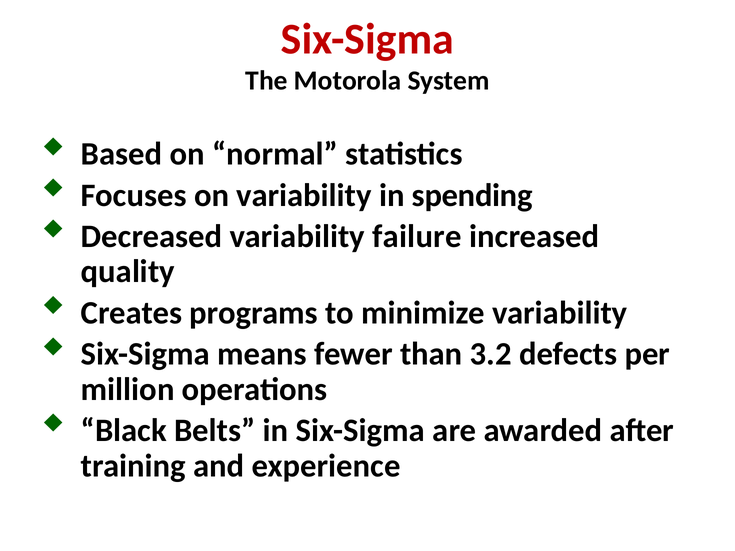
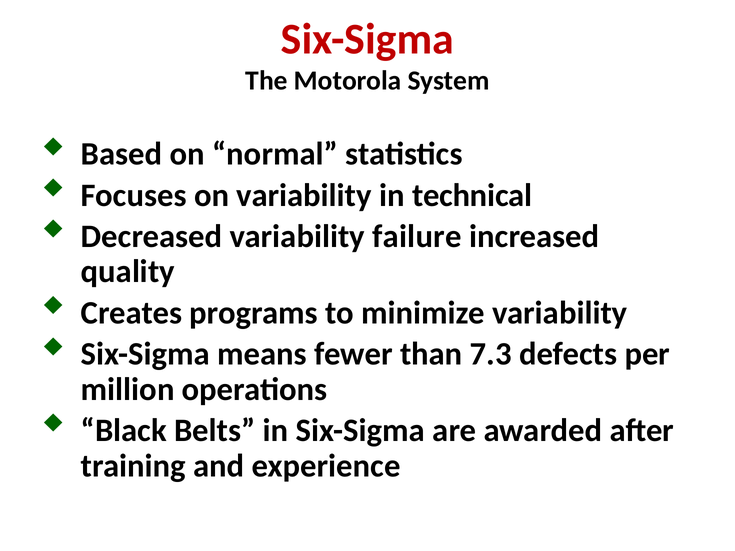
spending: spending -> technical
3.2: 3.2 -> 7.3
